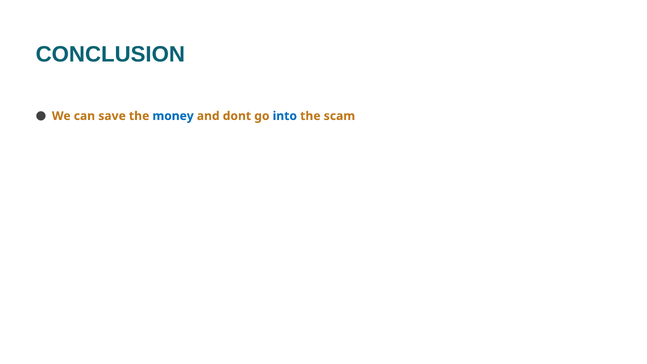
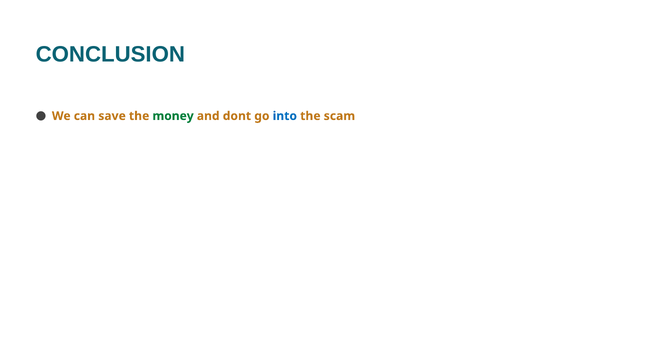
money colour: blue -> green
